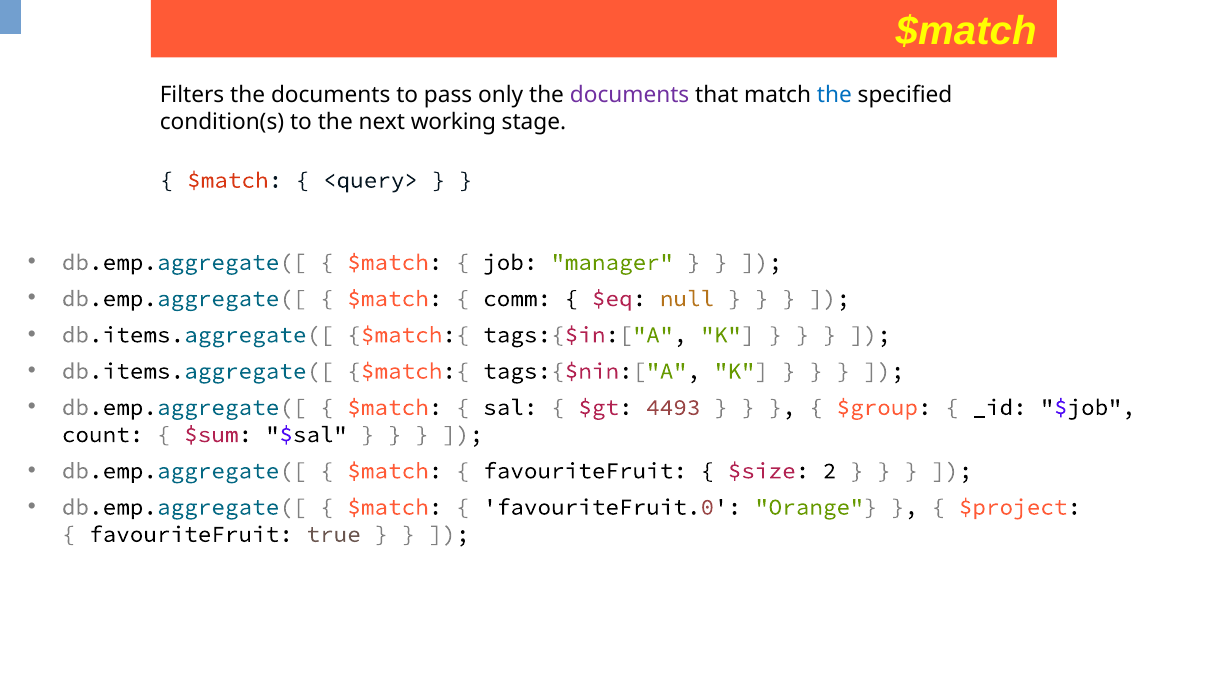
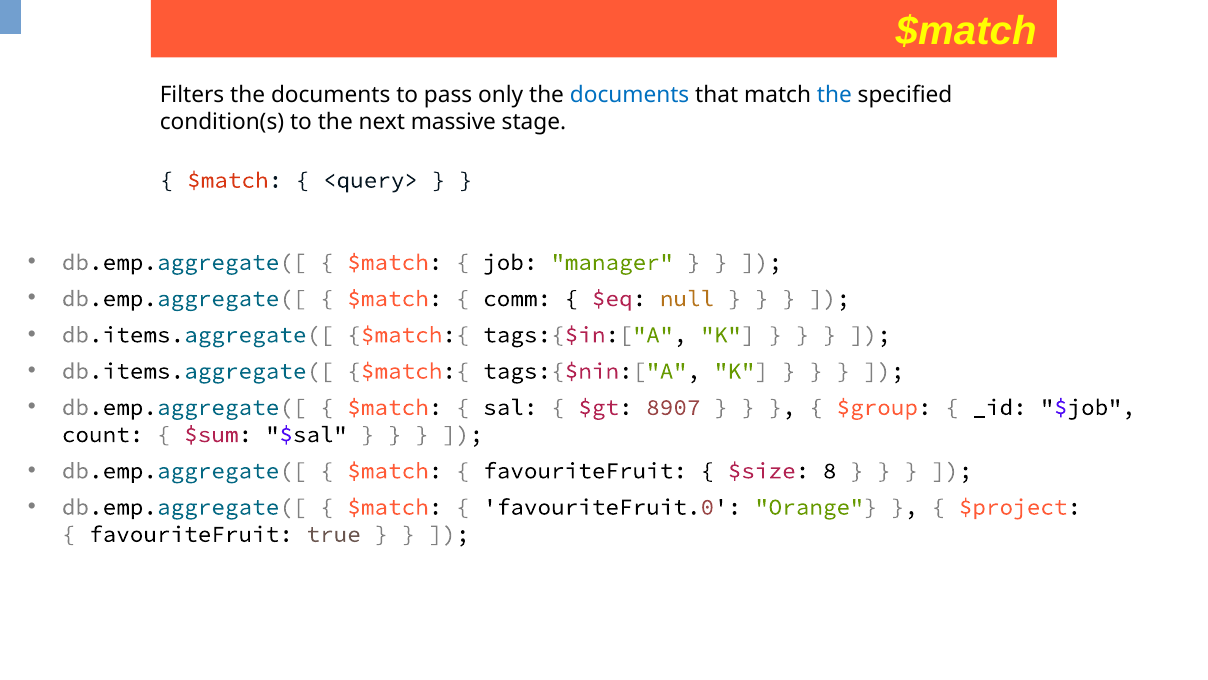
documents at (630, 95) colour: purple -> blue
working: working -> massive
4493: 4493 -> 8907
2: 2 -> 8
